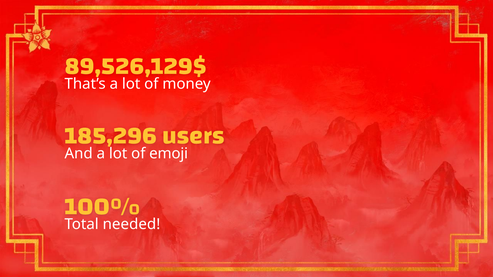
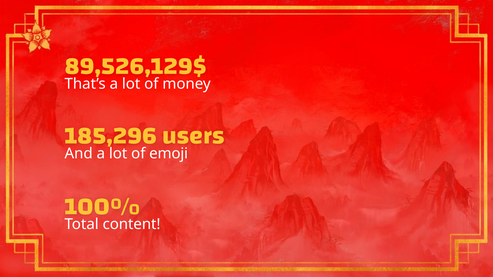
needed: needed -> content
